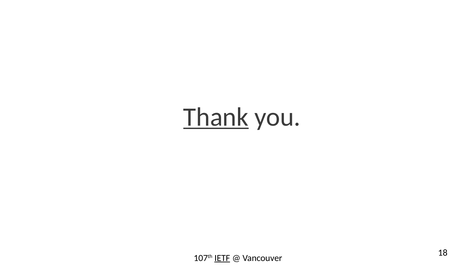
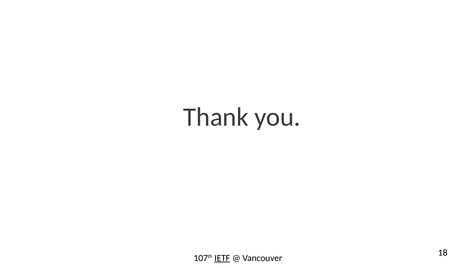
Thank underline: present -> none
